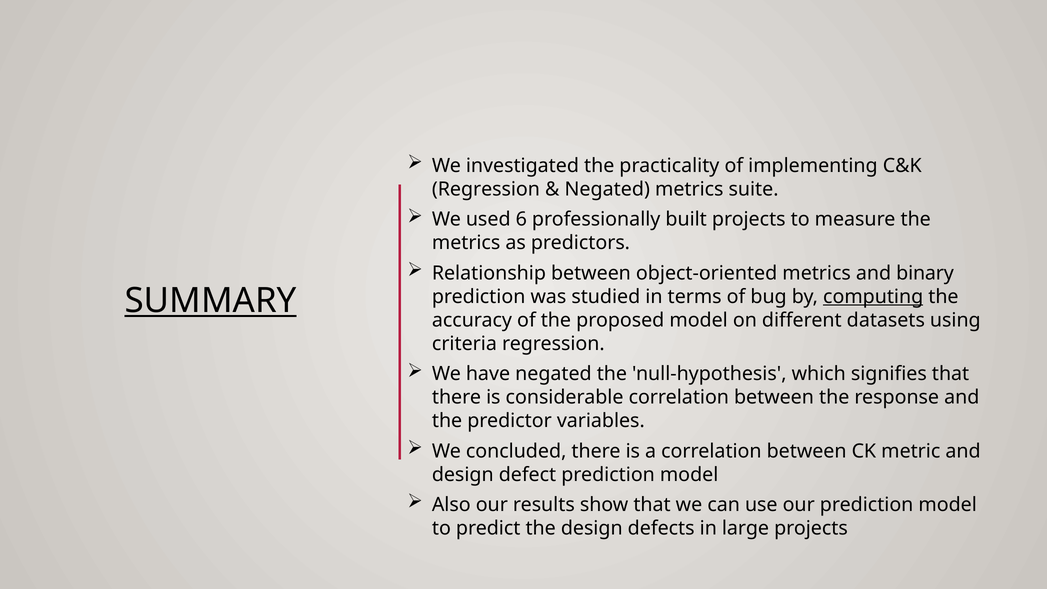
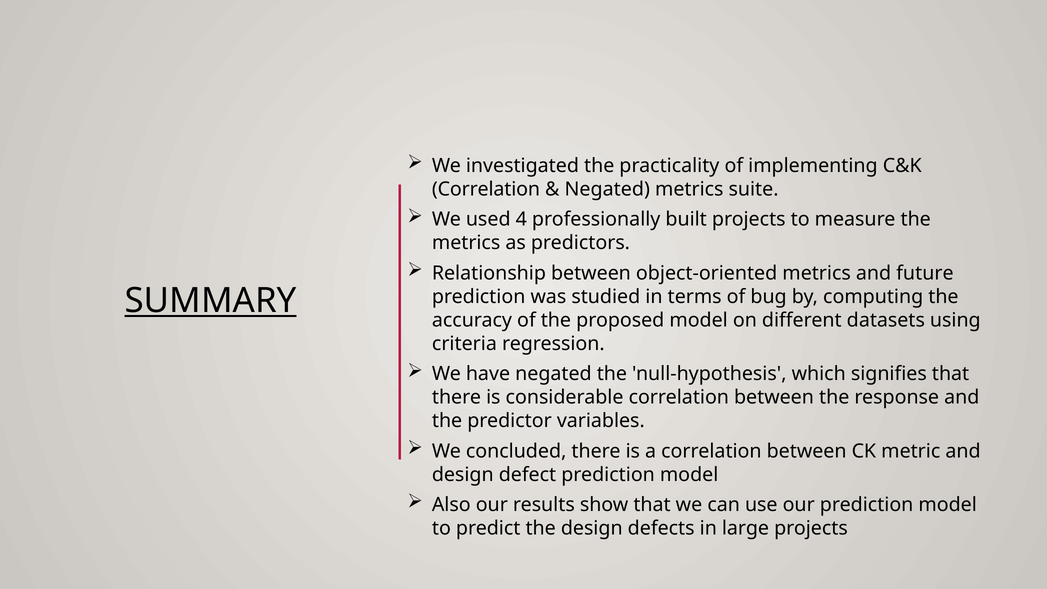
Regression at (486, 189): Regression -> Correlation
6: 6 -> 4
binary: binary -> future
computing underline: present -> none
